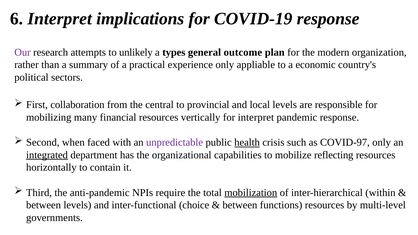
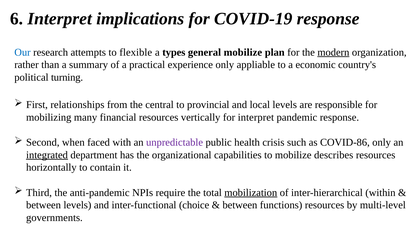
Our colour: purple -> blue
unlikely: unlikely -> flexible
general outcome: outcome -> mobilize
modern underline: none -> present
sectors: sectors -> turning
collaboration: collaboration -> relationships
health underline: present -> none
COVID-97: COVID-97 -> COVID-86
reflecting: reflecting -> describes
